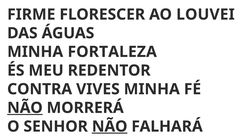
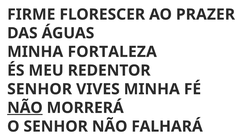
LOUVEI: LOUVEI -> PRAZER
CONTRA at (40, 89): CONTRA -> SENHOR
NÃO at (110, 127) underline: present -> none
